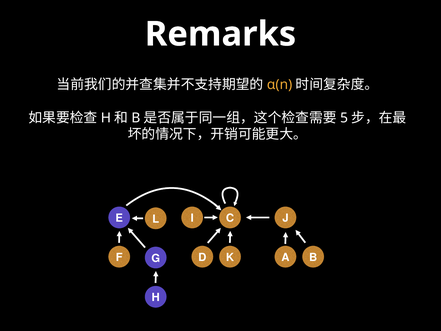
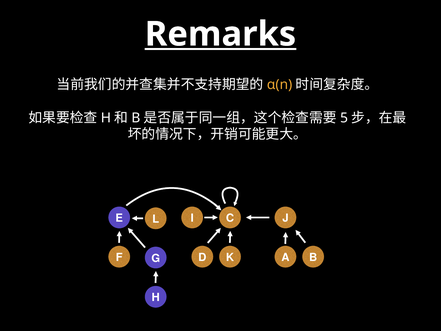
Remarks underline: none -> present
